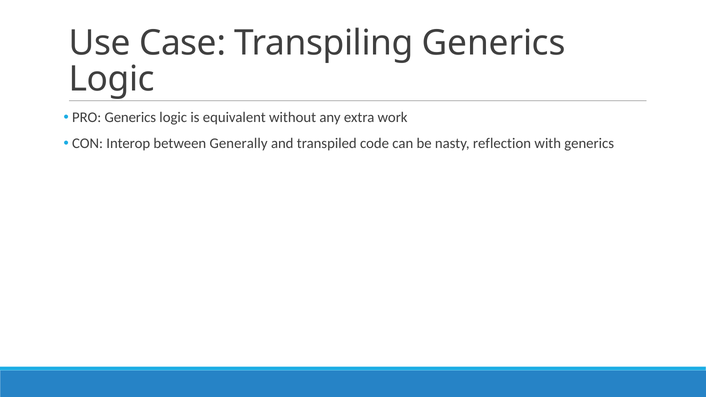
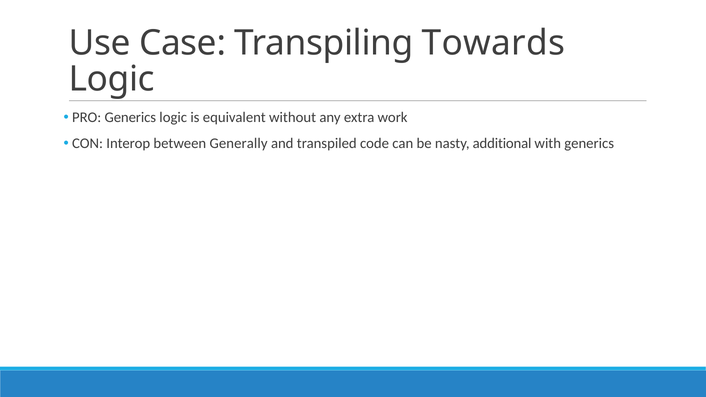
Transpiling Generics: Generics -> Towards
reflection: reflection -> additional
